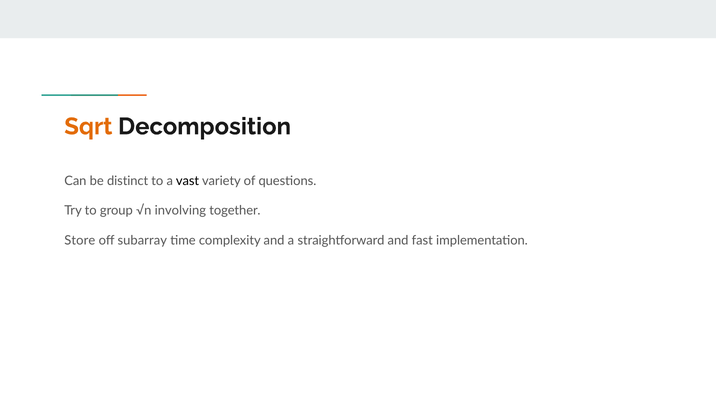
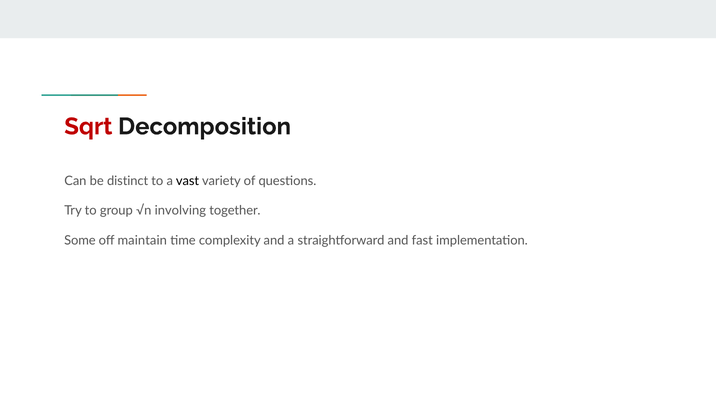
Sqrt colour: orange -> red
Store: Store -> Some
subarray: subarray -> maintain
